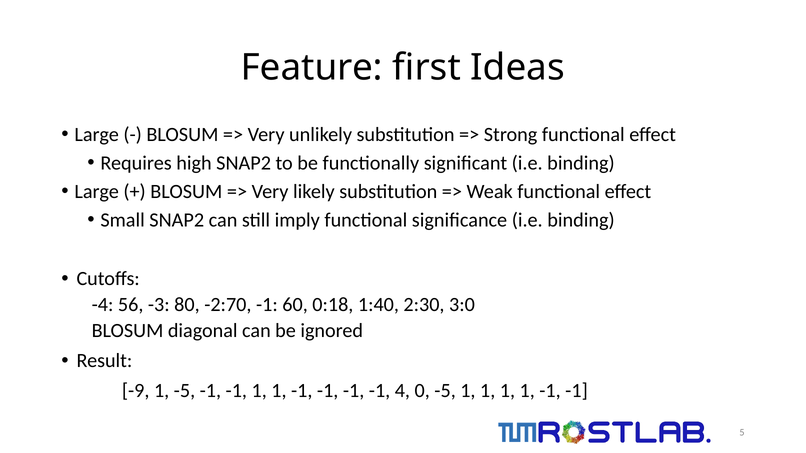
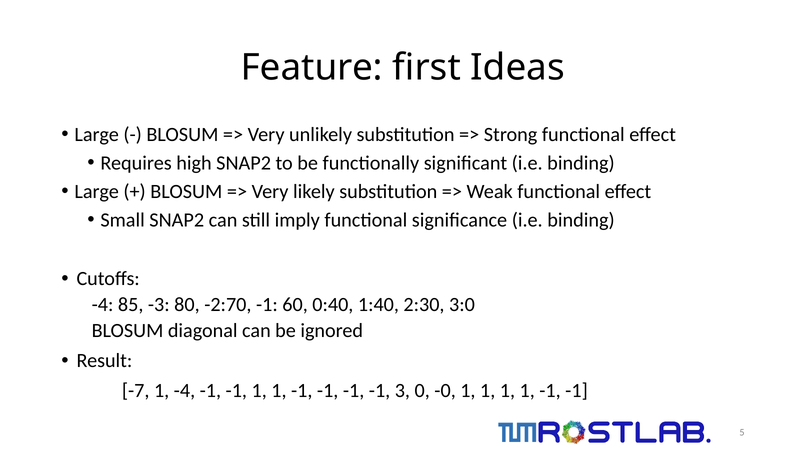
56: 56 -> 85
0:18: 0:18 -> 0:40
-9: -9 -> -7
1 -5: -5 -> -4
4: 4 -> 3
0 -5: -5 -> -0
